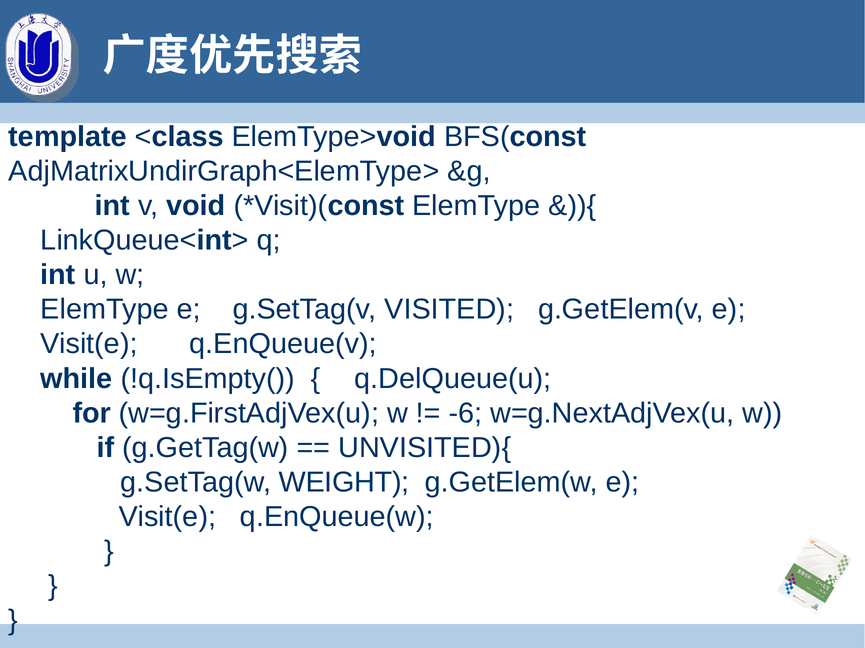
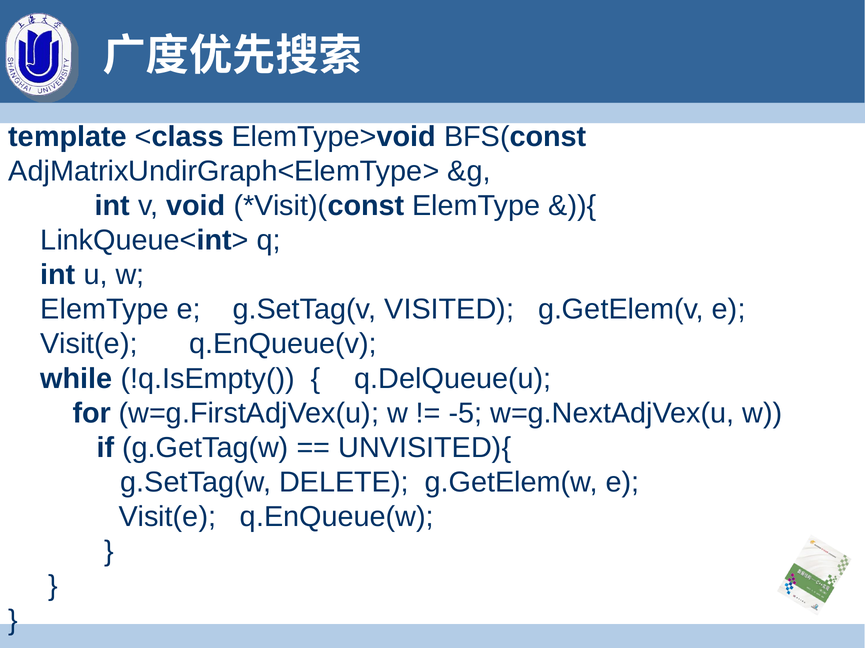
-6: -6 -> -5
WEIGHT: WEIGHT -> DELETE
